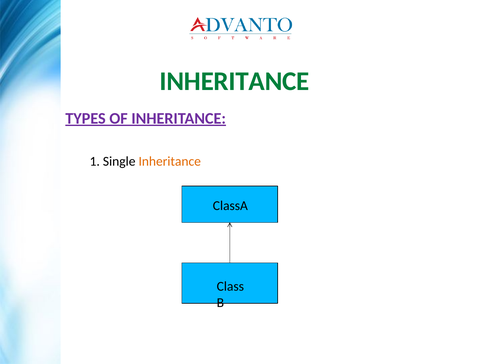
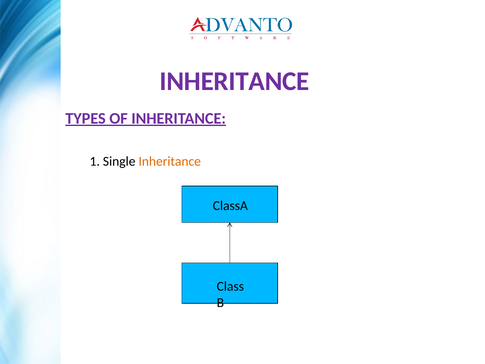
INHERITANCE at (234, 81) colour: green -> purple
